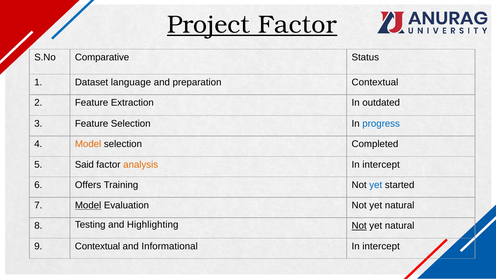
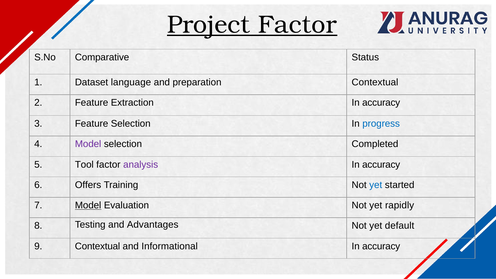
Extraction In outdated: outdated -> accuracy
Model at (88, 144) colour: orange -> purple
Said: Said -> Tool
analysis colour: orange -> purple
intercept at (381, 164): intercept -> accuracy
Evaluation Not yet natural: natural -> rapidly
Highlighting: Highlighting -> Advantages
Not at (359, 226) underline: present -> none
natural at (400, 226): natural -> default
intercept at (381, 246): intercept -> accuracy
